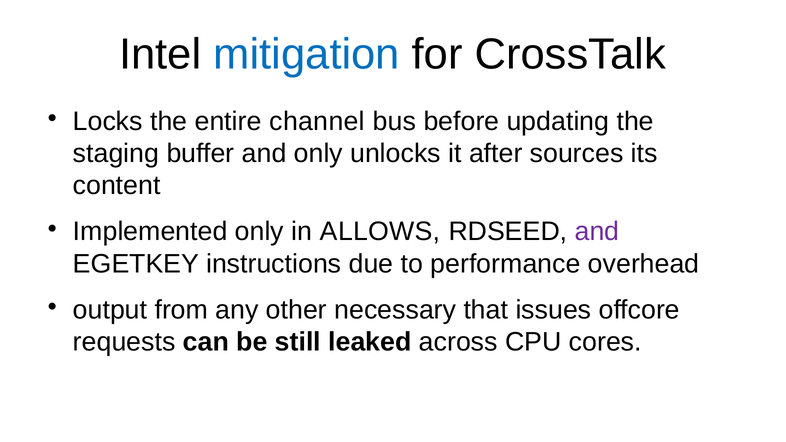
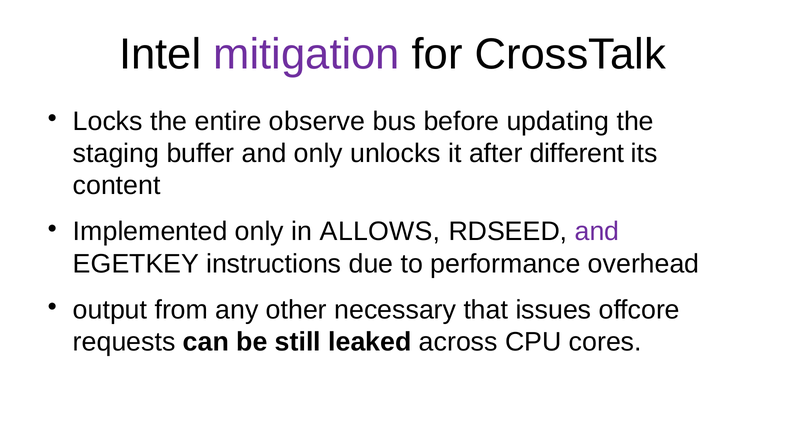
mitigation colour: blue -> purple
channel: channel -> observe
sources: sources -> different
